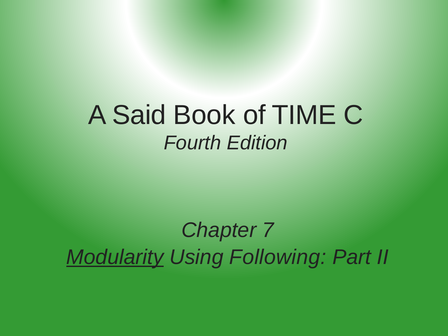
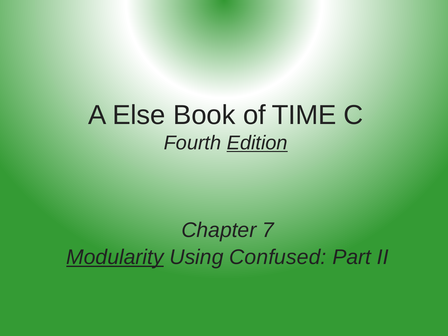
Said: Said -> Else
Edition underline: none -> present
Following: Following -> Confused
